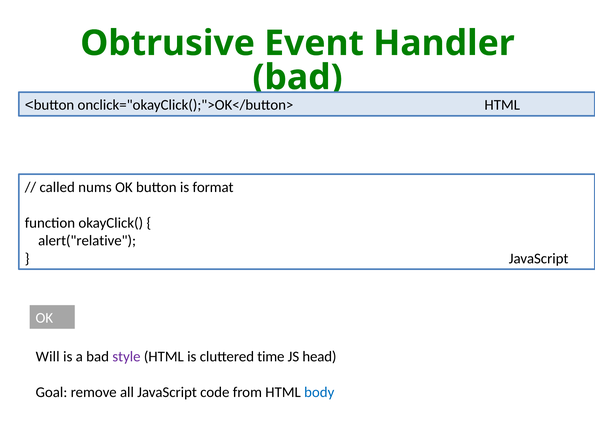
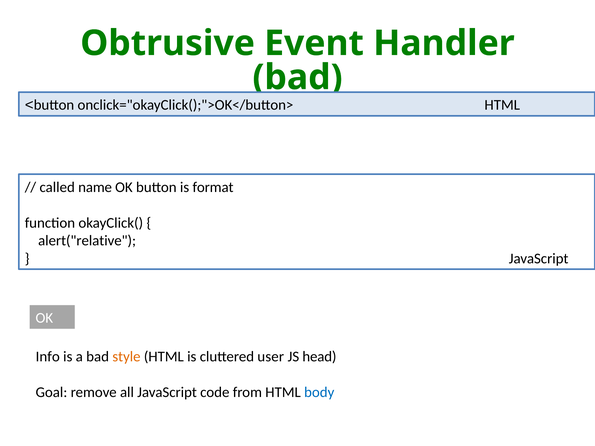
nums: nums -> name
Will: Will -> Info
style colour: purple -> orange
time: time -> user
